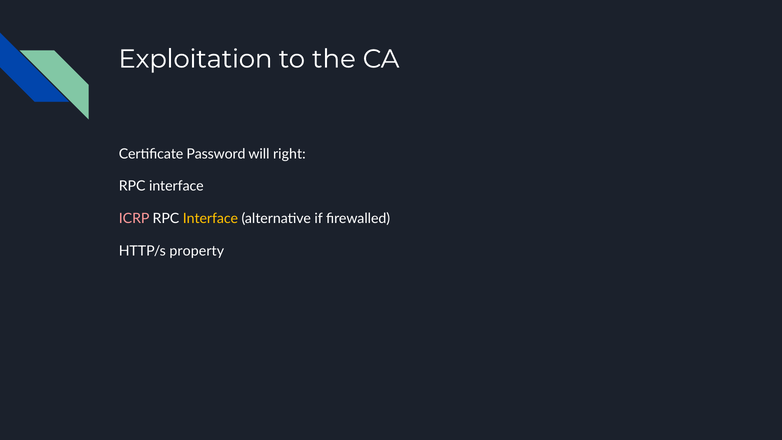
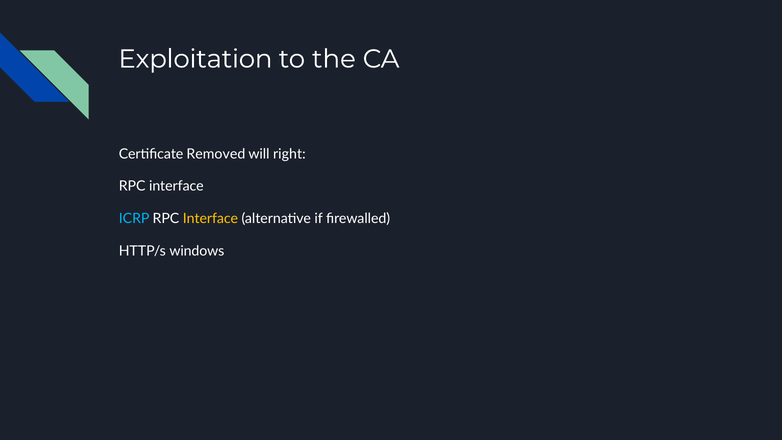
Password: Password -> Removed
ICRP colour: pink -> light blue
property: property -> windows
